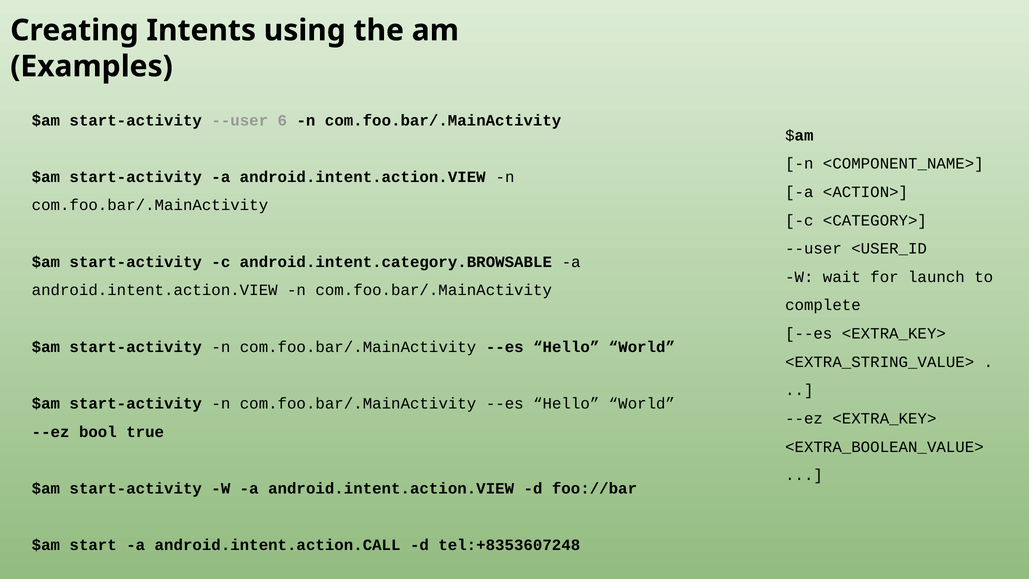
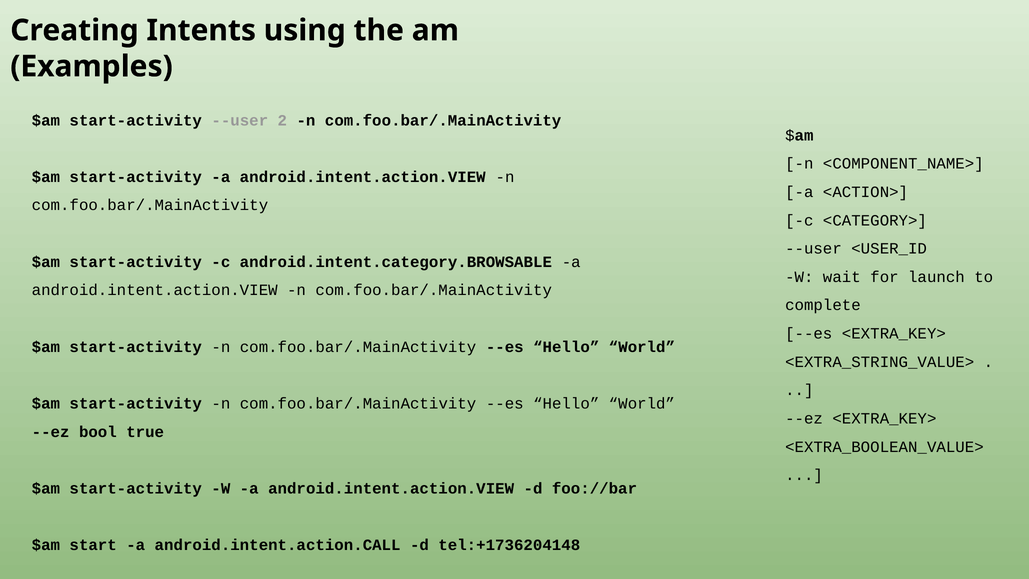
6: 6 -> 2
tel:+8353607248: tel:+8353607248 -> tel:+1736204148
